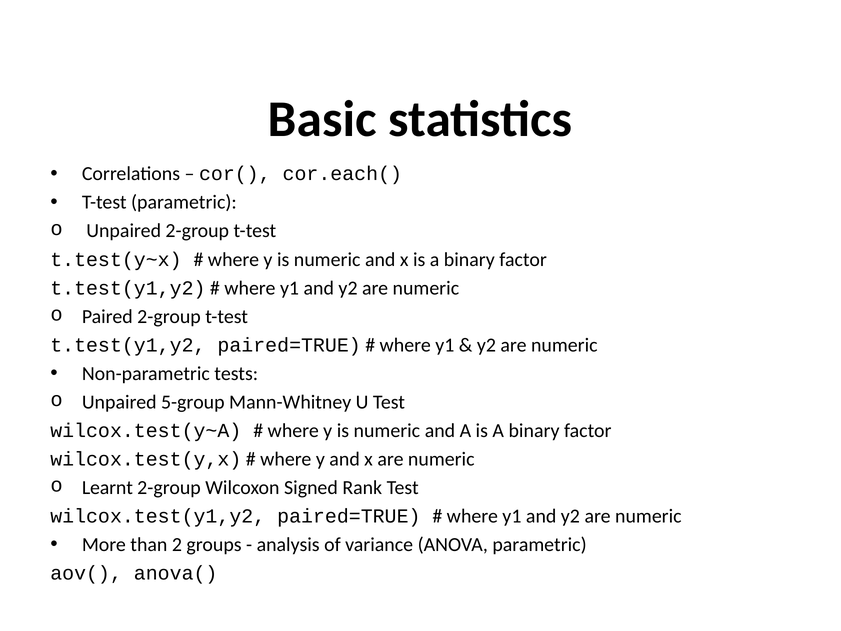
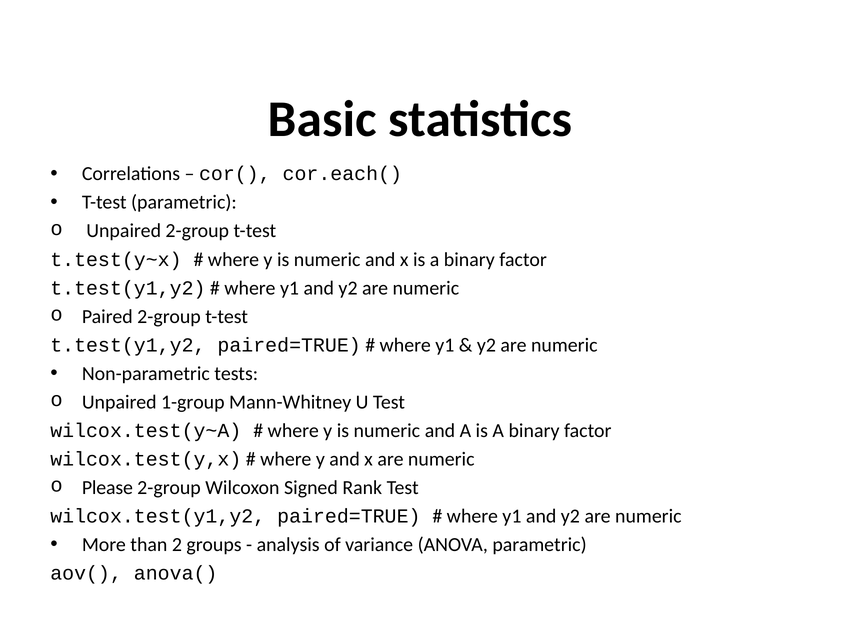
5-group: 5-group -> 1-group
Learnt: Learnt -> Please
